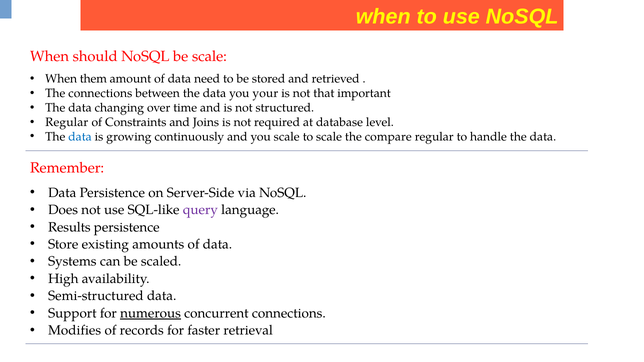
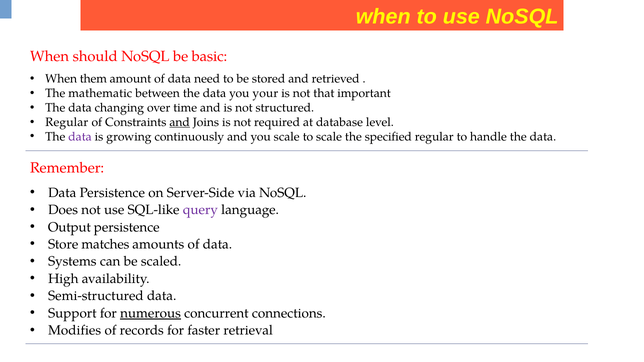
be scale: scale -> basic
The connections: connections -> mathematic
and at (180, 122) underline: none -> present
data at (80, 137) colour: blue -> purple
compare: compare -> specified
Results: Results -> Output
existing: existing -> matches
